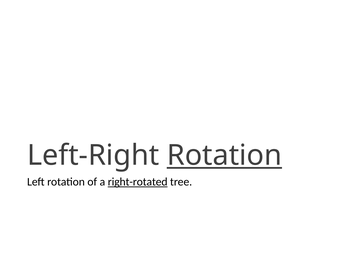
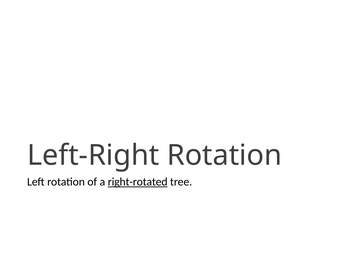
Rotation at (224, 155) underline: present -> none
